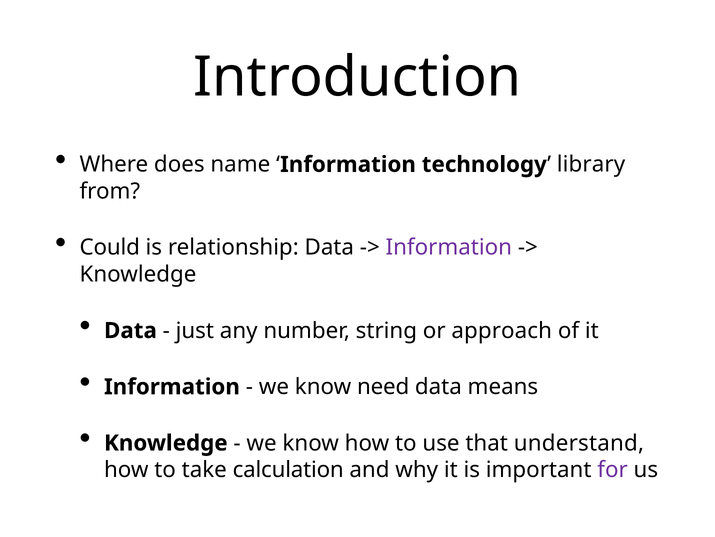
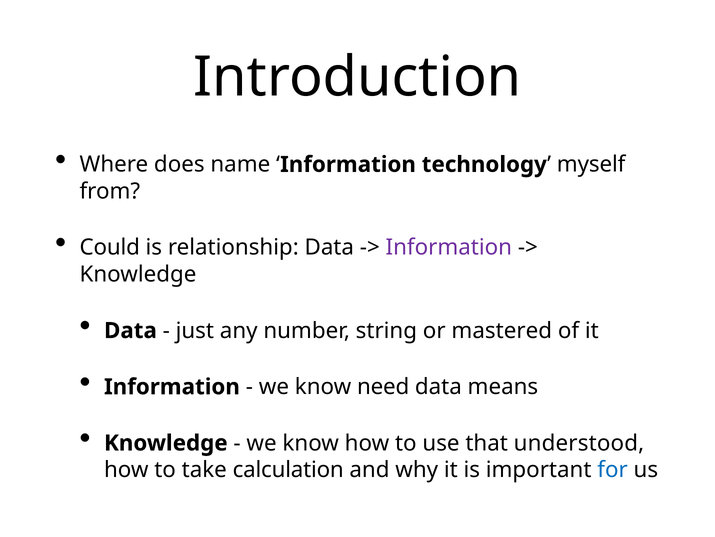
library: library -> myself
approach: approach -> mastered
understand: understand -> understood
for colour: purple -> blue
